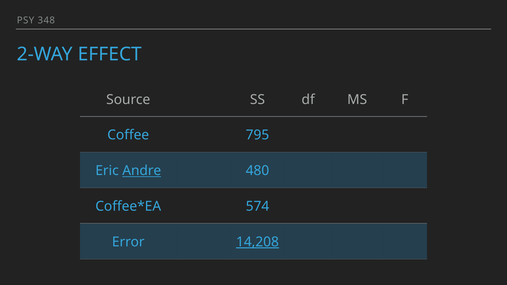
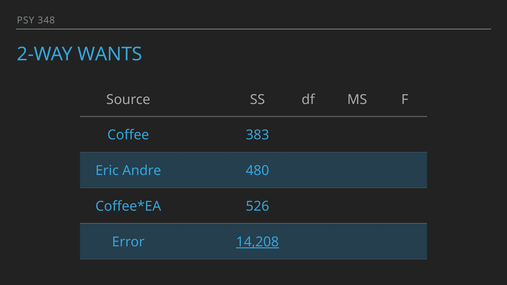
EFFECT: EFFECT -> WANTS
795: 795 -> 383
Andre underline: present -> none
574: 574 -> 526
